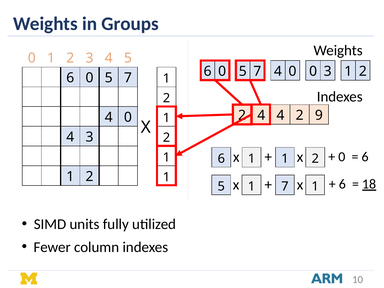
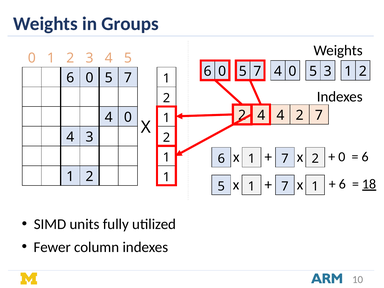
4 0 0: 0 -> 5
2 9: 9 -> 7
6 1 1: 1 -> 7
